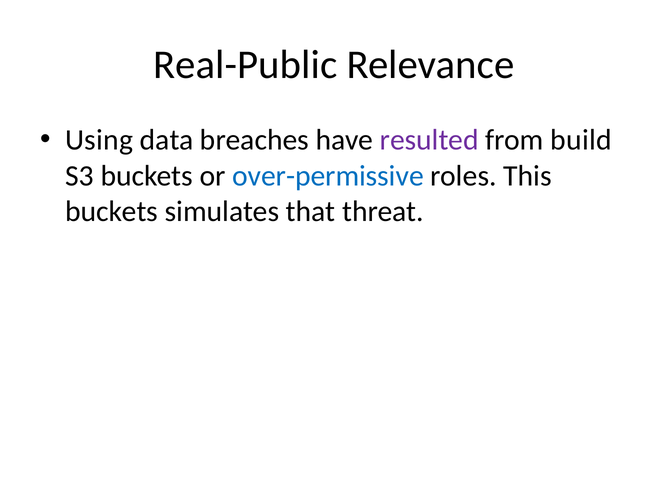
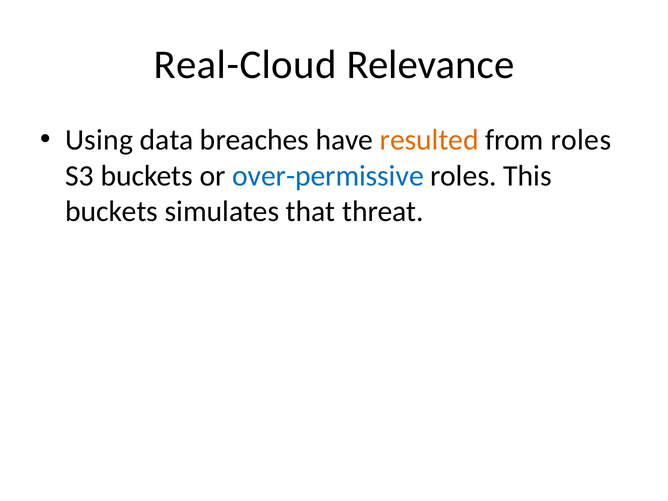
Real-Public: Real-Public -> Real-Cloud
resulted colour: purple -> orange
from build: build -> roles
